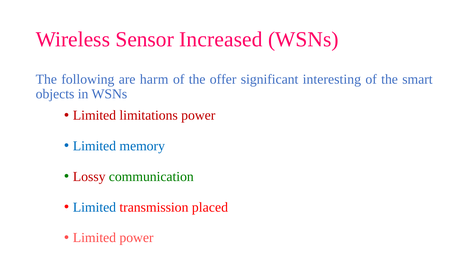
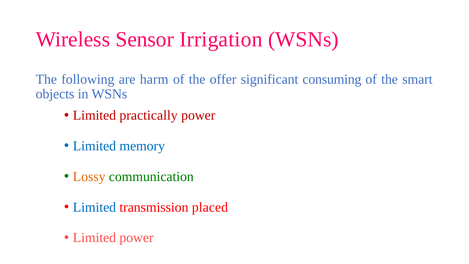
Increased: Increased -> Irrigation
interesting: interesting -> consuming
limitations: limitations -> practically
Lossy colour: red -> orange
